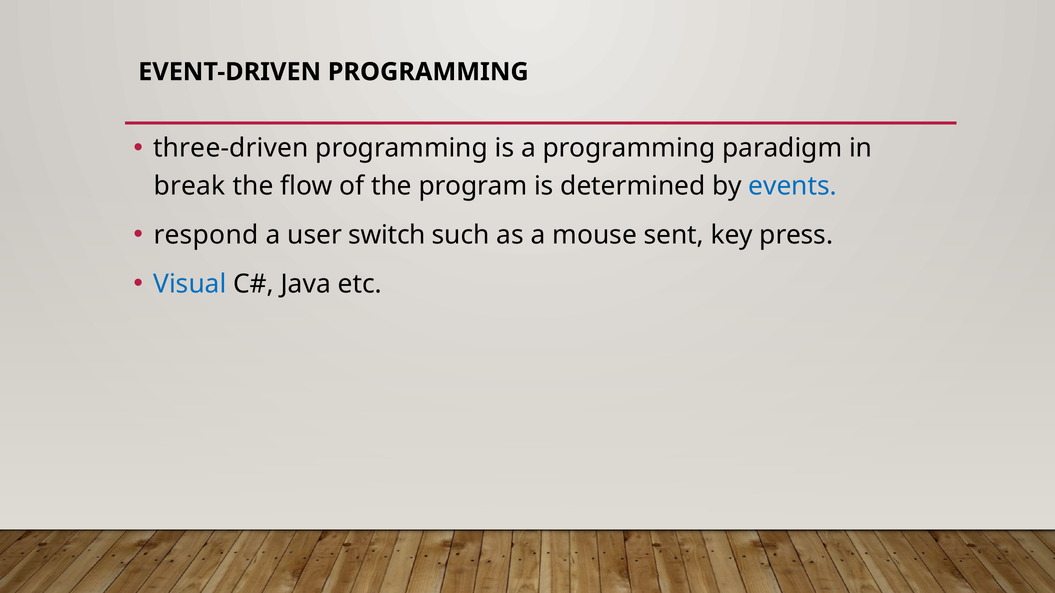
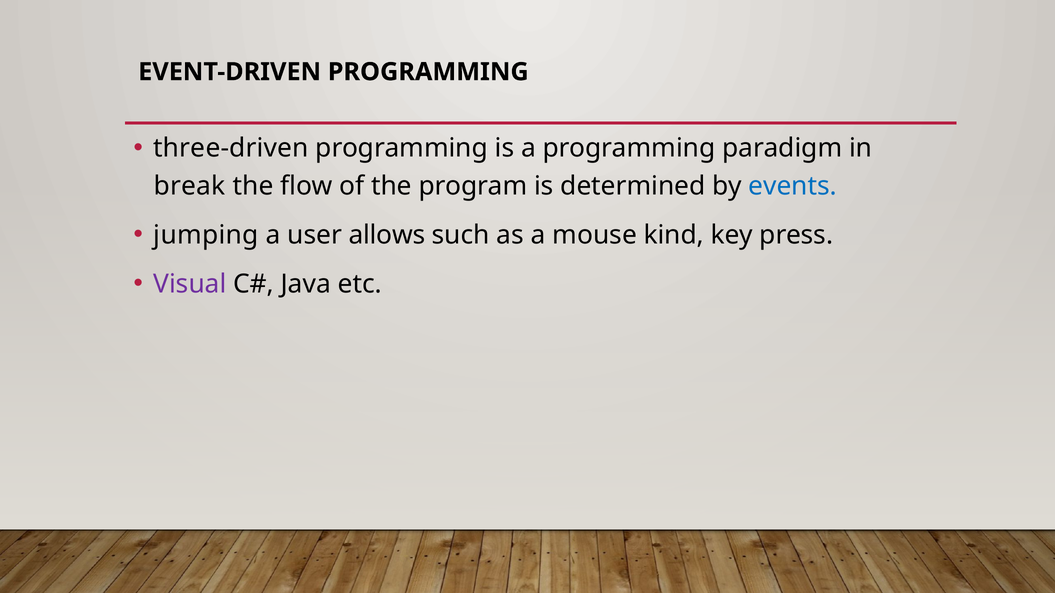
respond: respond -> jumping
switch: switch -> allows
sent: sent -> kind
Visual colour: blue -> purple
